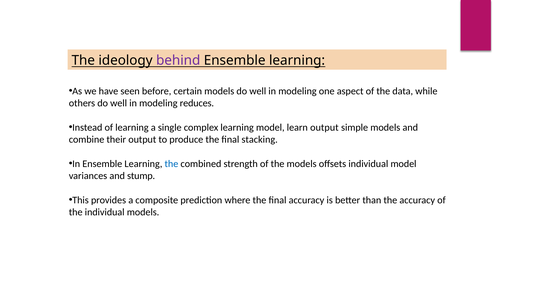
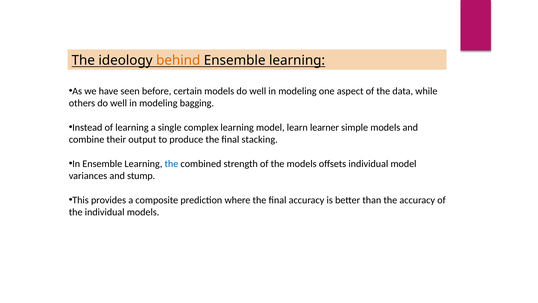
behind colour: purple -> orange
reduces: reduces -> bagging
learn output: output -> learner
